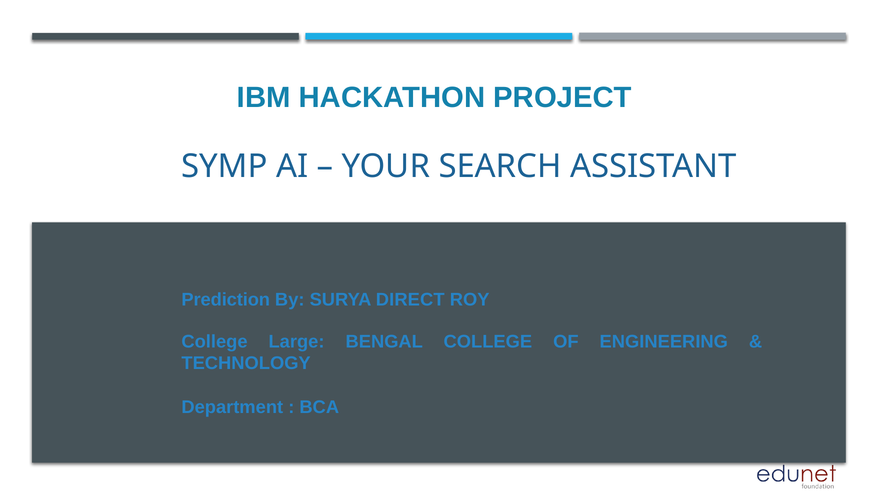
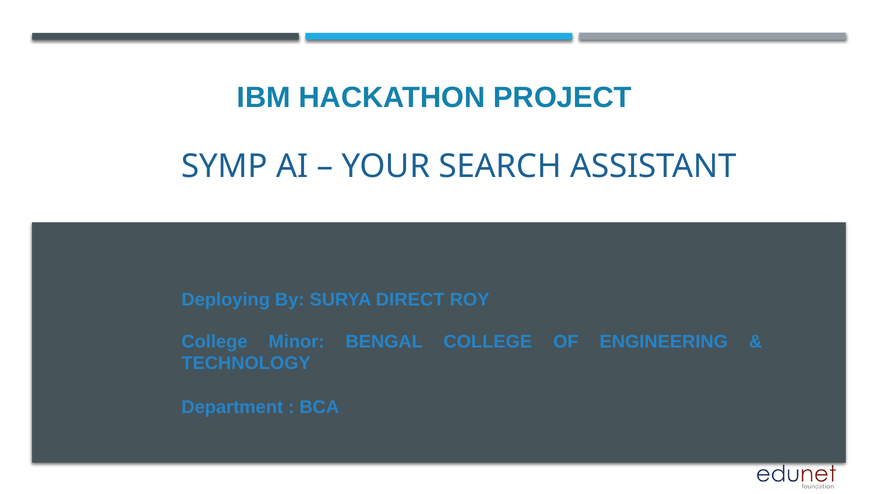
Prediction: Prediction -> Deploying
Large: Large -> Minor
